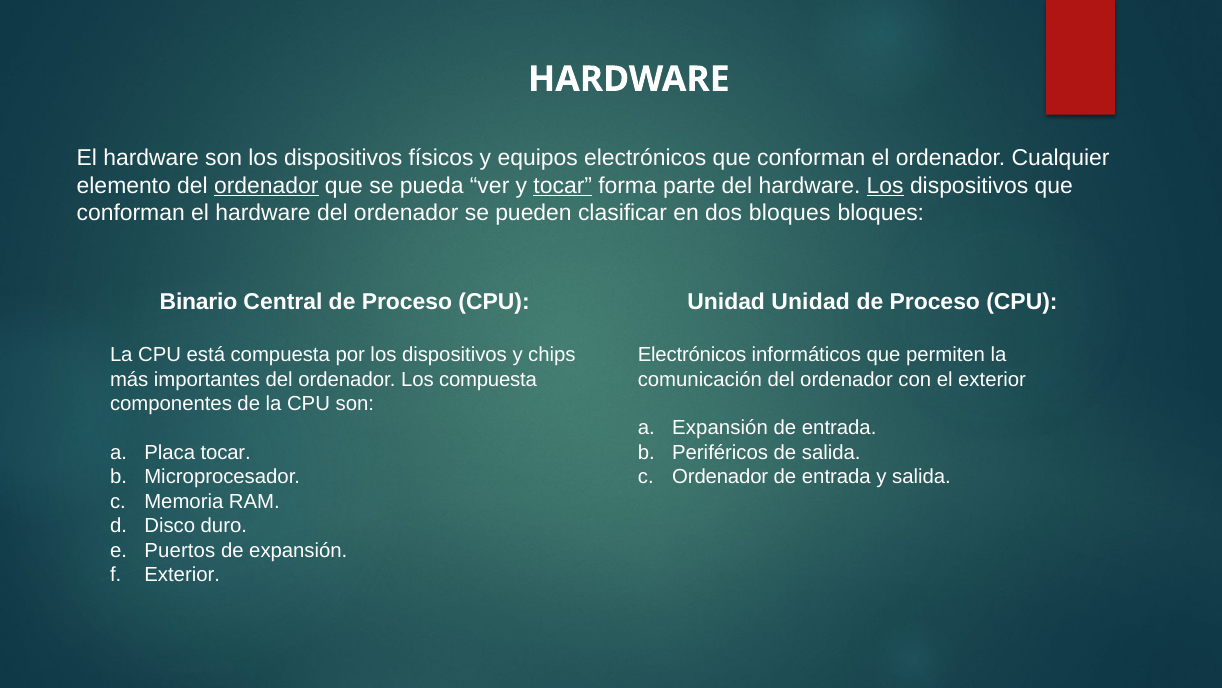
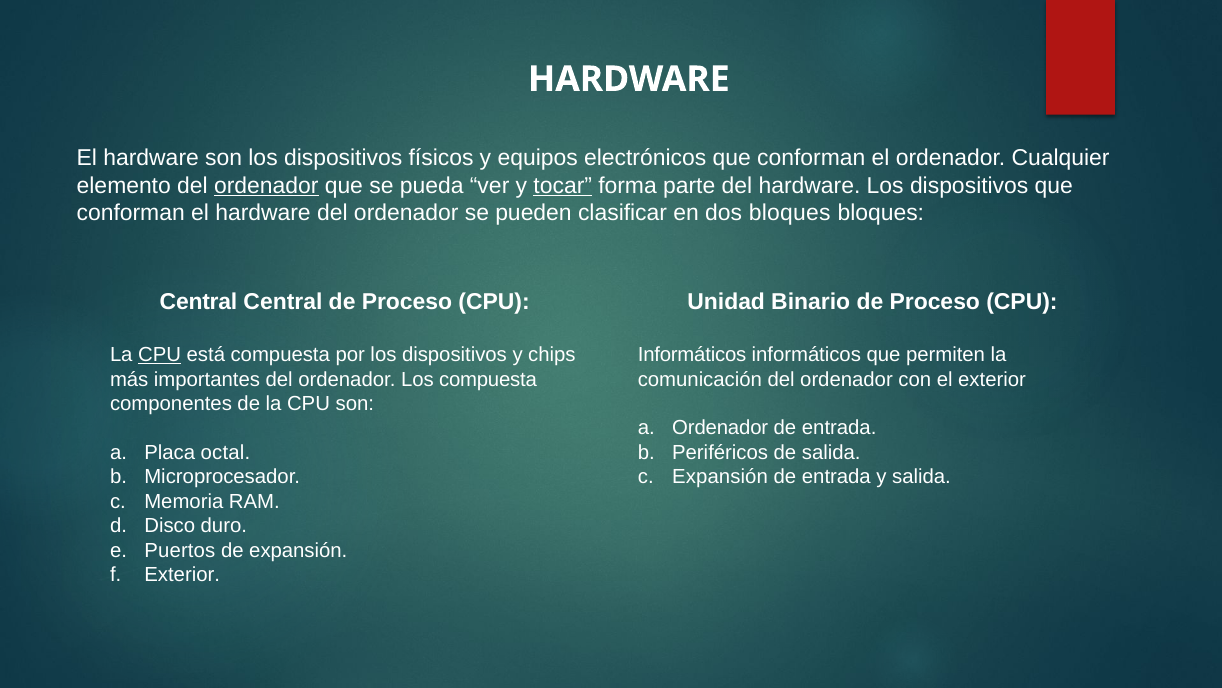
Los at (885, 186) underline: present -> none
Binario at (198, 301): Binario -> Central
Unidad Unidad: Unidad -> Binario
CPU at (160, 355) underline: none -> present
Electrónicos at (692, 355): Electrónicos -> Informáticos
Expansión at (720, 428): Expansión -> Ordenador
Placa tocar: tocar -> octal
Ordenador at (720, 477): Ordenador -> Expansión
